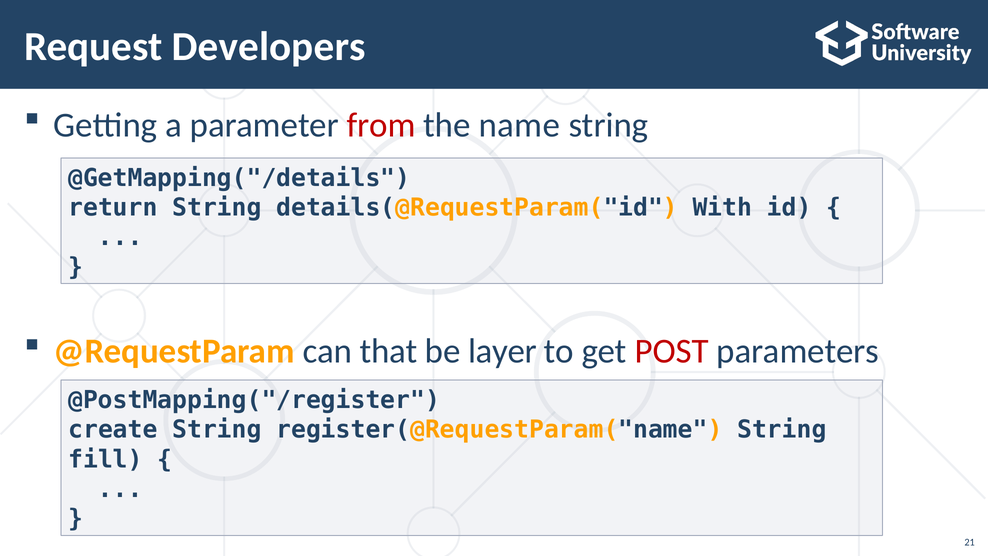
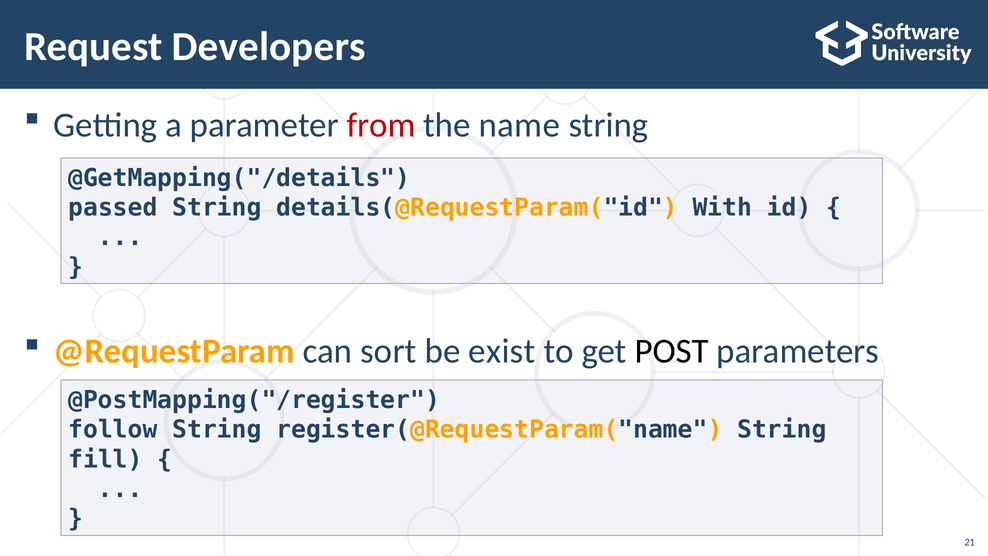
return: return -> passed
that: that -> sort
layer: layer -> exist
POST colour: red -> black
create: create -> follow
